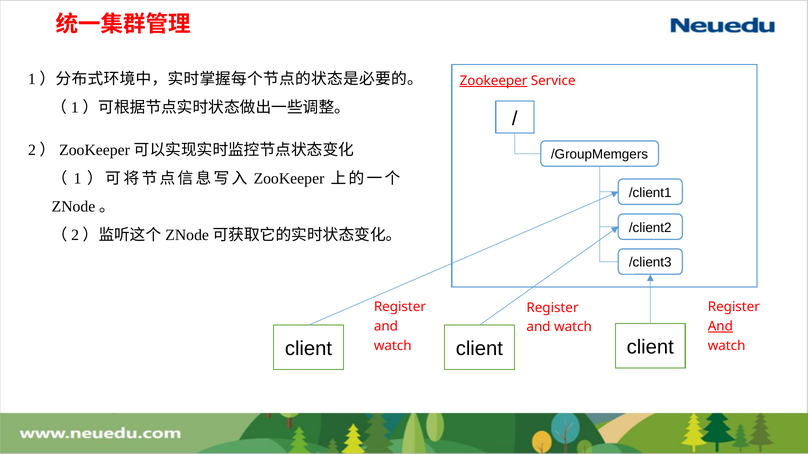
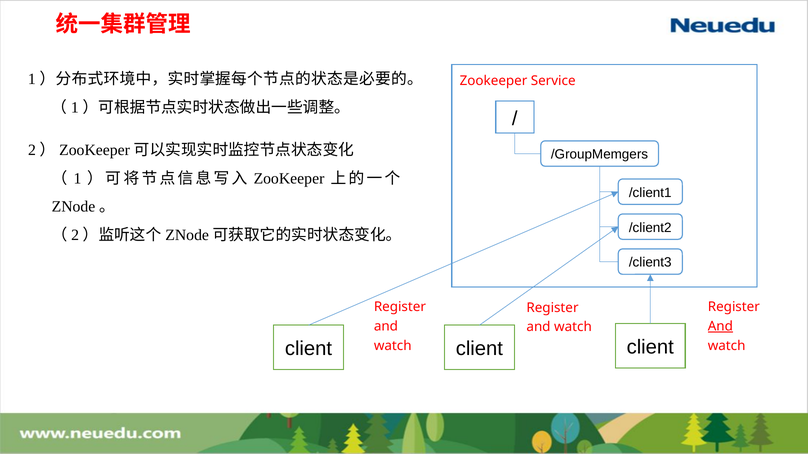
Zookeeper at (494, 81) underline: present -> none
